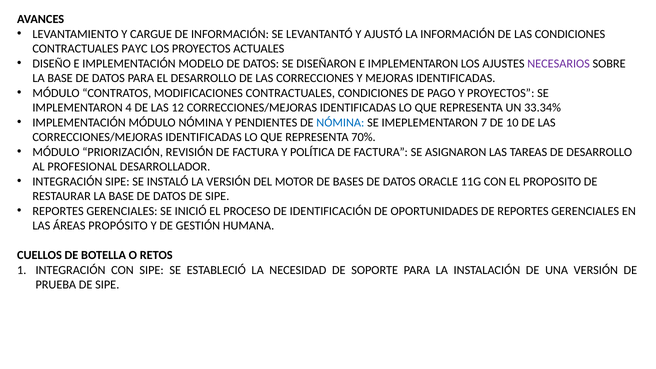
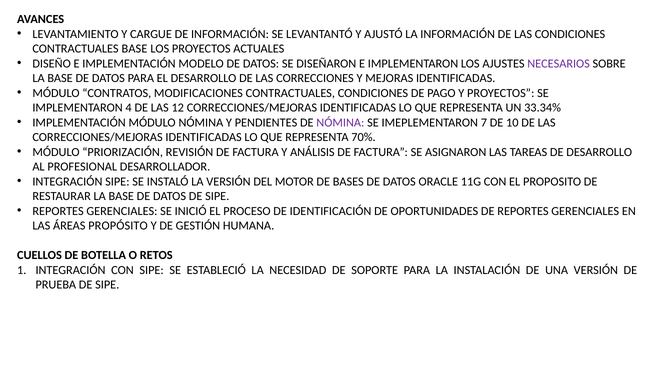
CONTRACTUALES PAYC: PAYC -> BASE
NÓMINA at (340, 123) colour: blue -> purple
POLÍTICA: POLÍTICA -> ANÁLISIS
